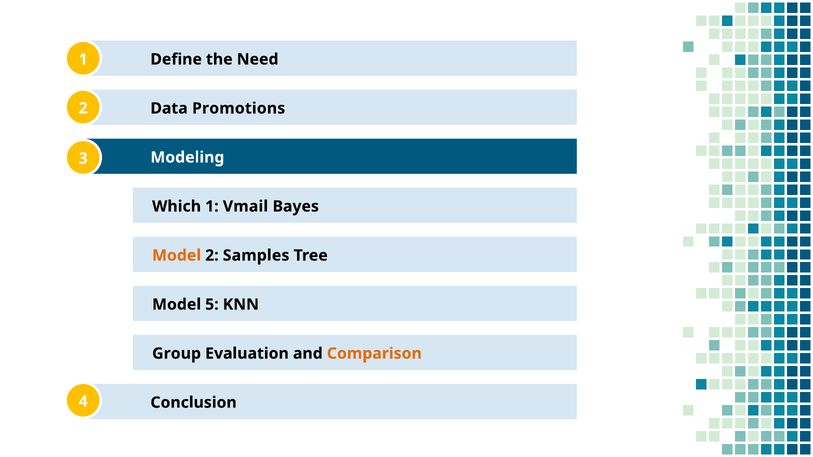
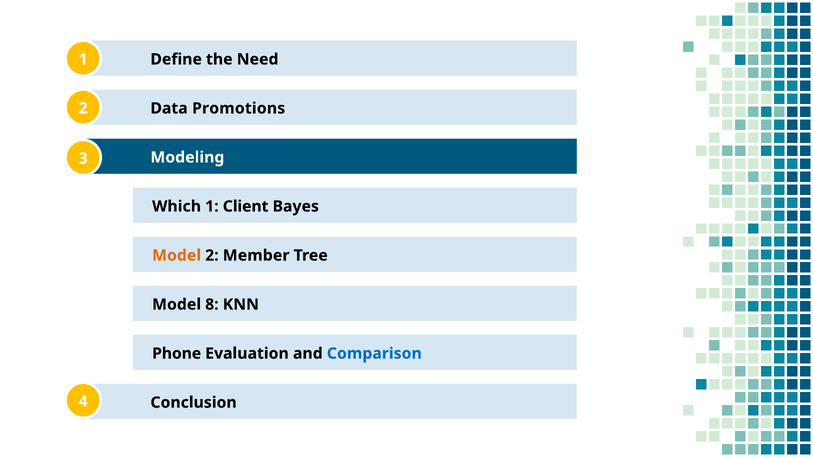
Vmail: Vmail -> Client
Samples: Samples -> Member
5: 5 -> 8
Group: Group -> Phone
Comparison colour: orange -> blue
